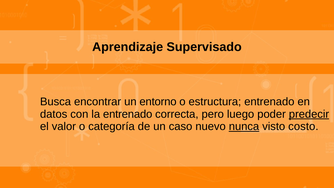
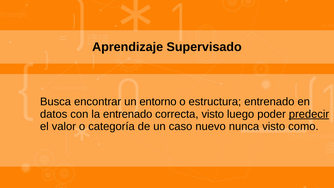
correcta pero: pero -> visto
nunca underline: present -> none
costo: costo -> como
